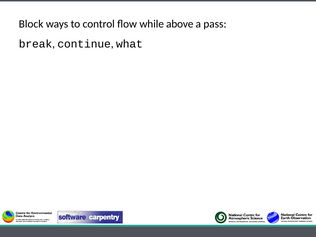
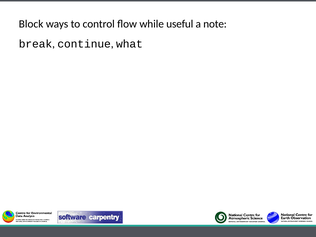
above: above -> useful
pass: pass -> note
